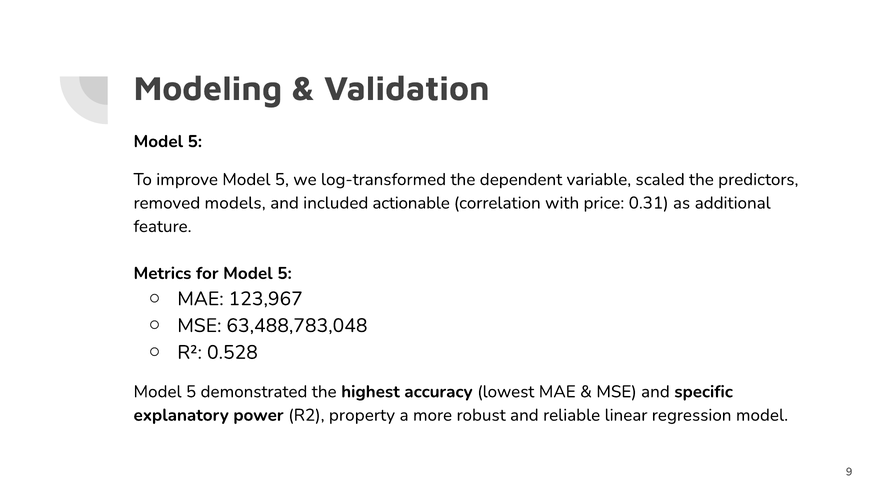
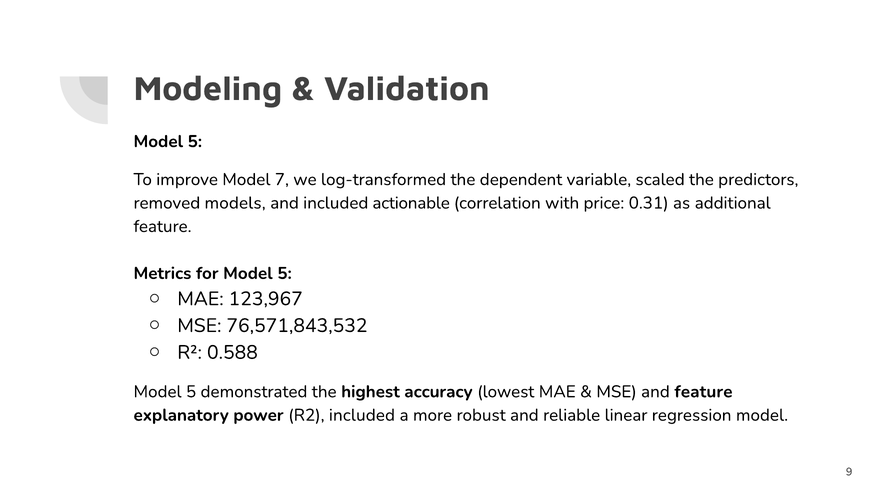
improve Model 5: 5 -> 7
63,488,783,048: 63,488,783,048 -> 76,571,843,532
0.528: 0.528 -> 0.588
and specific: specific -> feature
R2 property: property -> included
